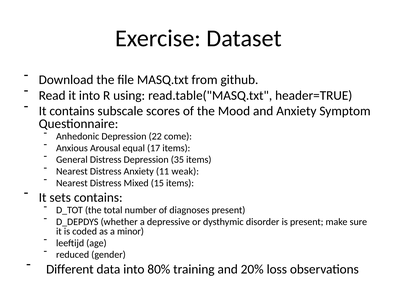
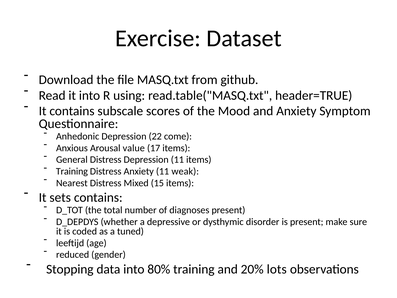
equal: equal -> value
Depression 35: 35 -> 11
Nearest at (72, 171): Nearest -> Training
minor: minor -> tuned
Different: Different -> Stopping
loss: loss -> lots
